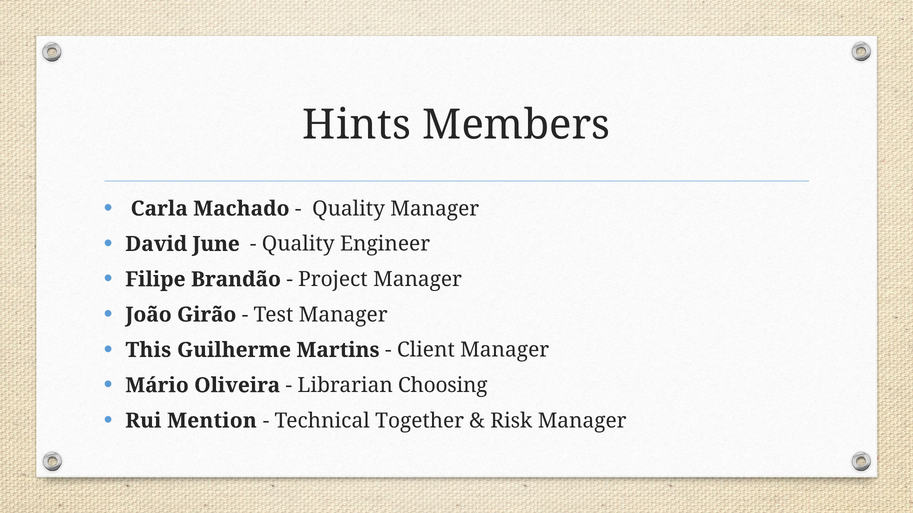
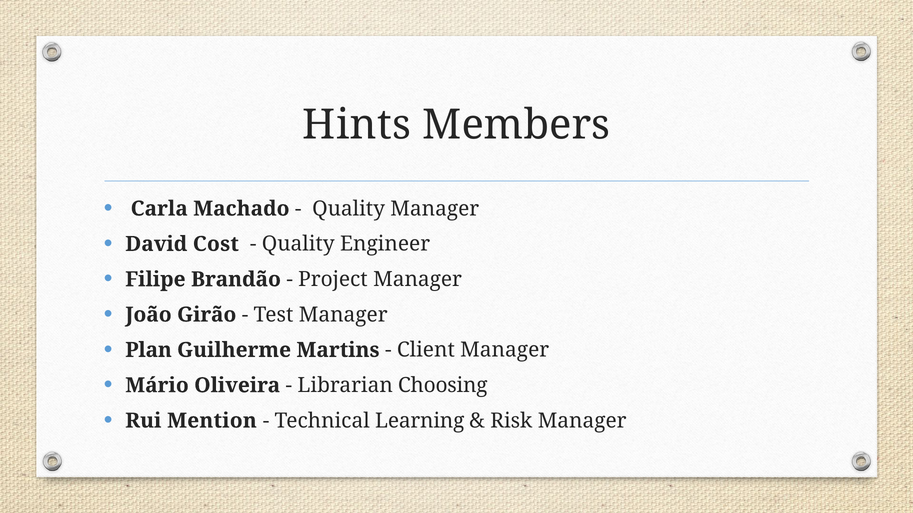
June: June -> Cost
This: This -> Plan
Together: Together -> Learning
